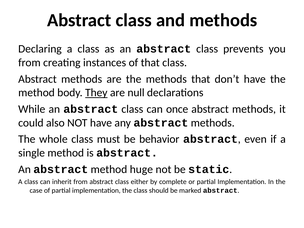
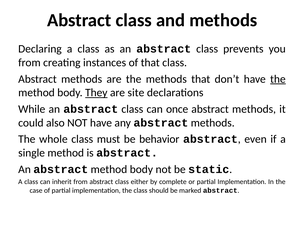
the at (278, 79) underline: none -> present
null: null -> site
abstract method huge: huge -> body
